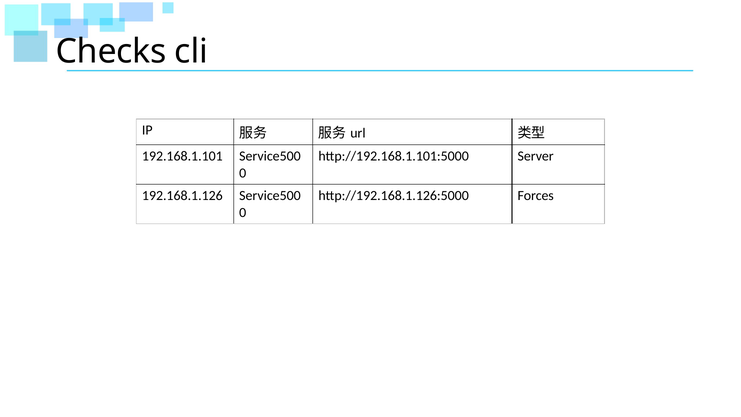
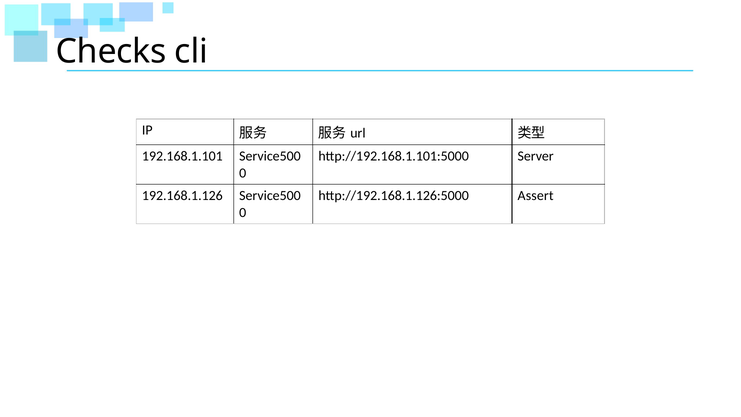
Forces: Forces -> Assert
